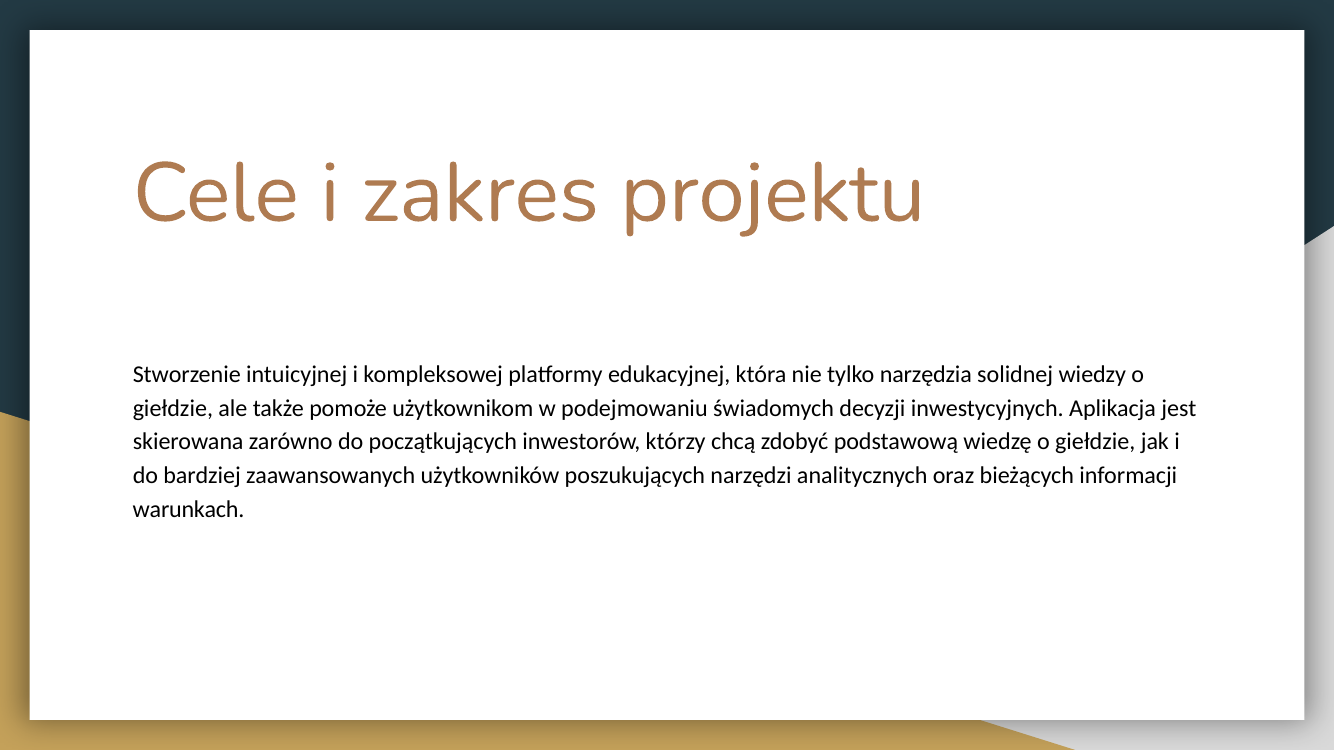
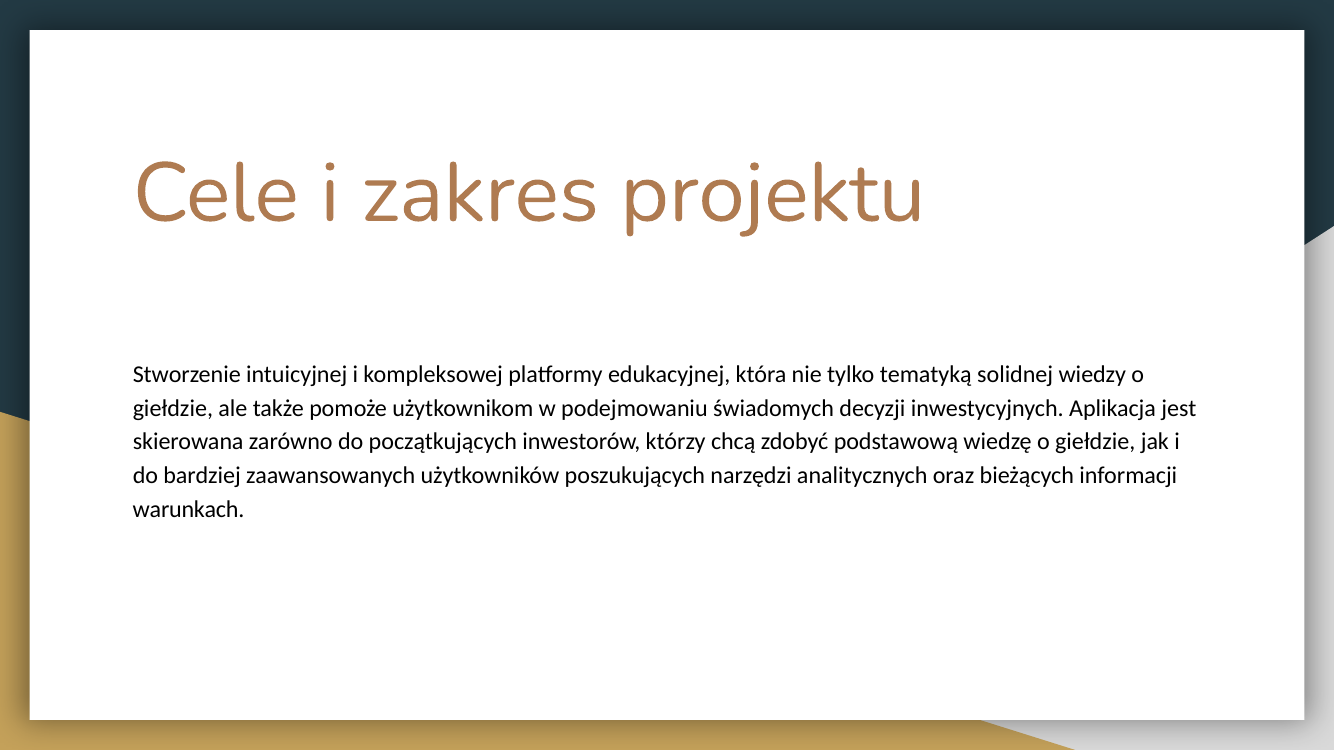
narzędzia: narzędzia -> tematyką
